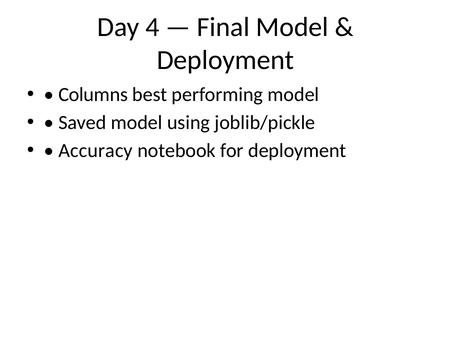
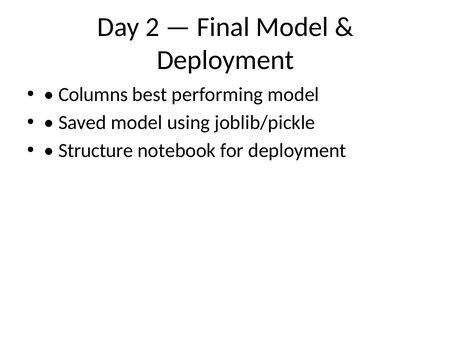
4: 4 -> 2
Accuracy: Accuracy -> Structure
